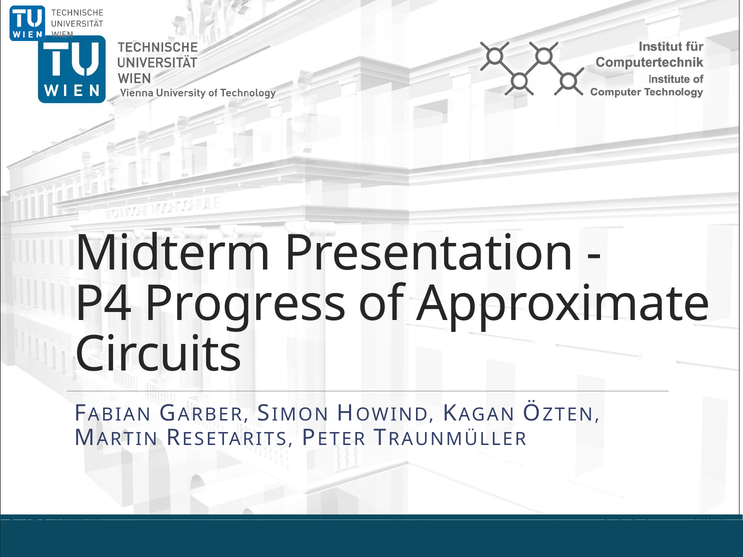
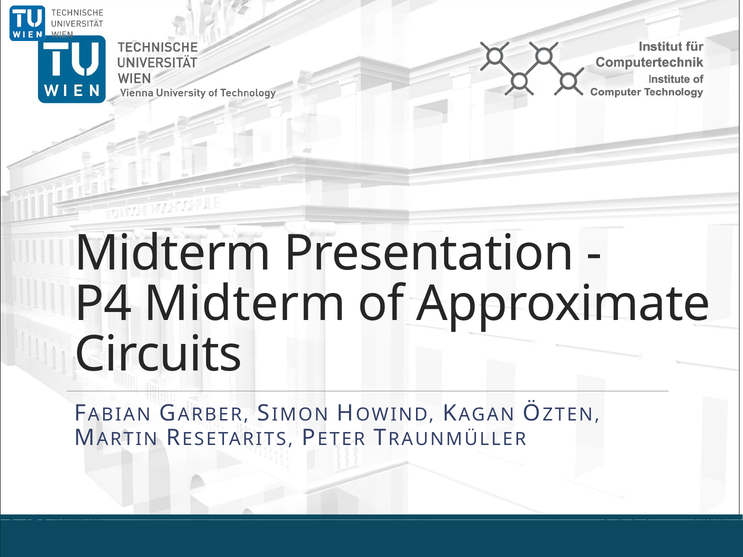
P4 Progress: Progress -> Midterm
